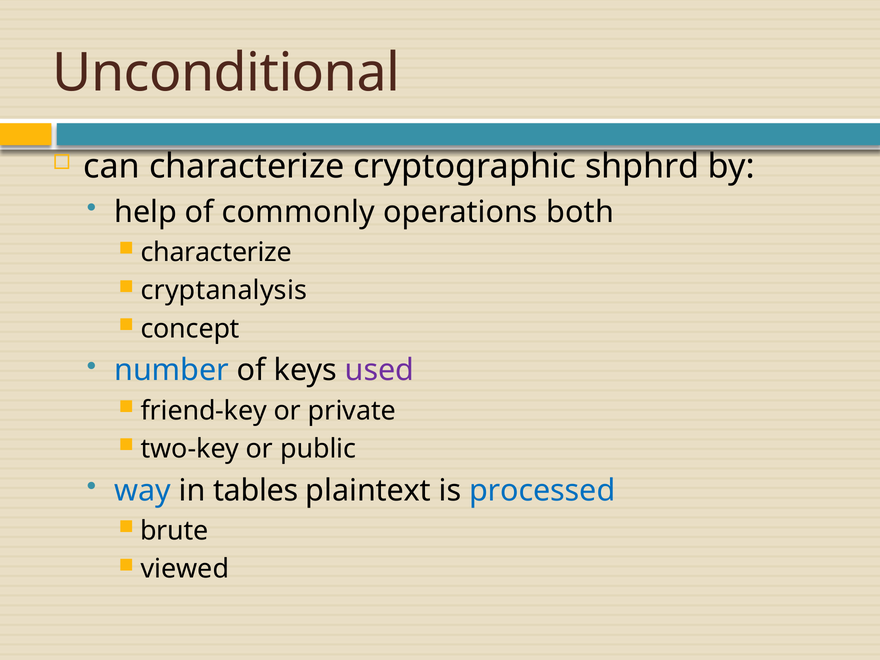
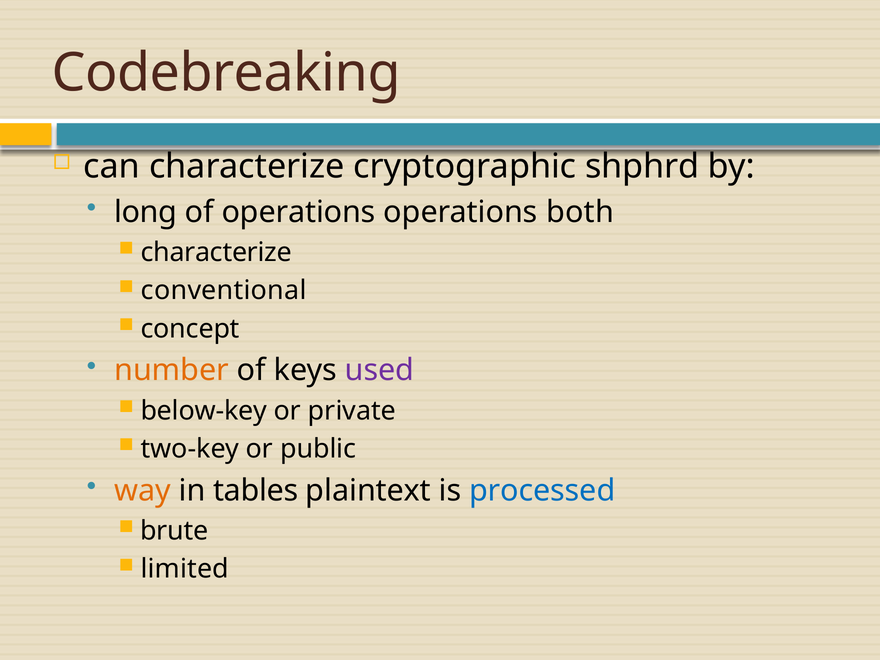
Unconditional: Unconditional -> Codebreaking
help: help -> long
of commonly: commonly -> operations
cryptanalysis: cryptanalysis -> conventional
number colour: blue -> orange
friend-key: friend-key -> below-key
way colour: blue -> orange
viewed: viewed -> limited
